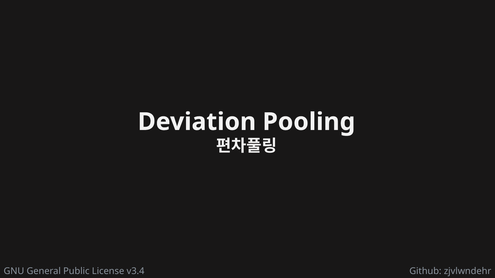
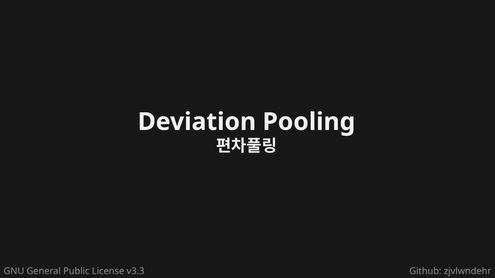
v3.4: v3.4 -> v3.3
